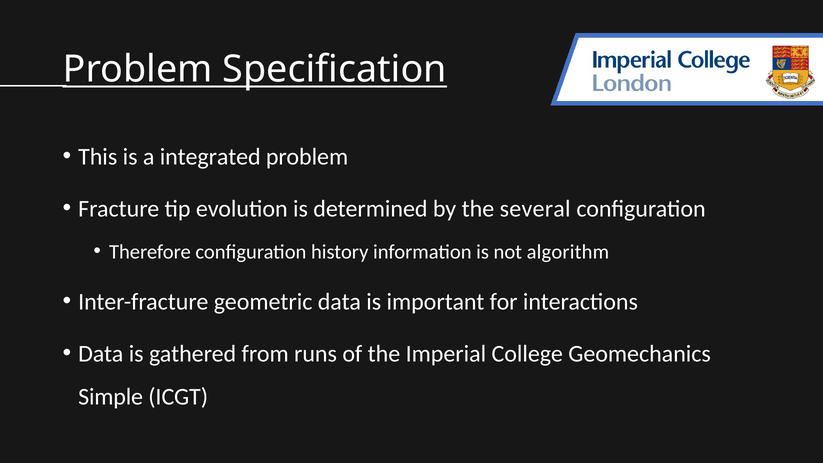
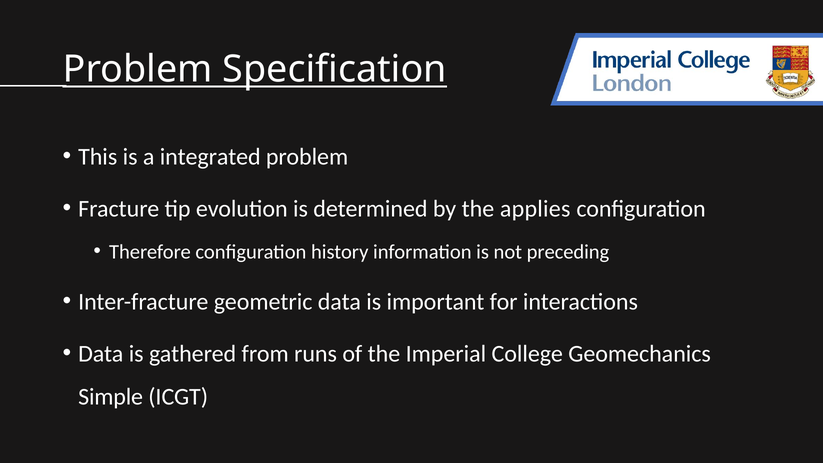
several: several -> applies
algorithm: algorithm -> preceding
